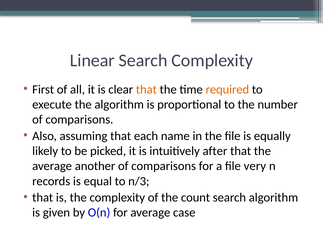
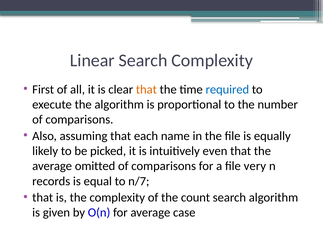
required colour: orange -> blue
after: after -> even
another: another -> omitted
n/3: n/3 -> n/7
